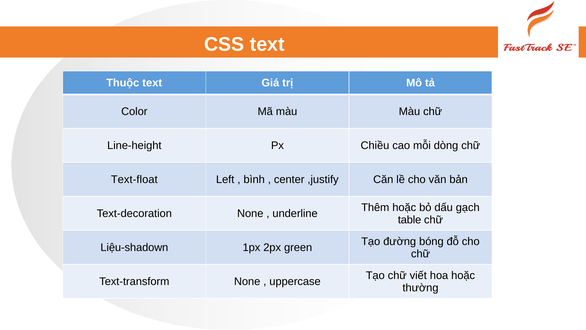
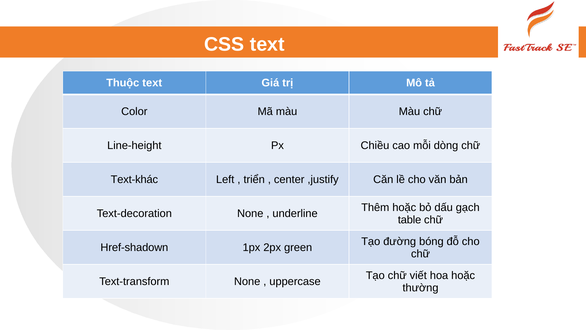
Text-float: Text-float -> Text-khác
bình: bình -> triển
Liệu-shadown: Liệu-shadown -> Href-shadown
